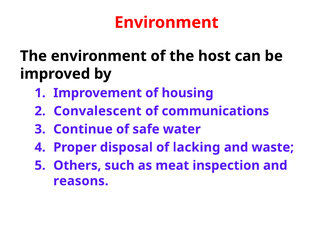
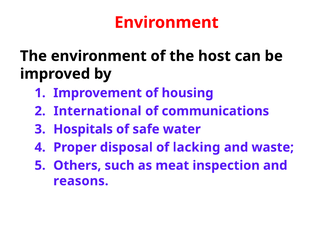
Convalescent: Convalescent -> International
Continue: Continue -> Hospitals
